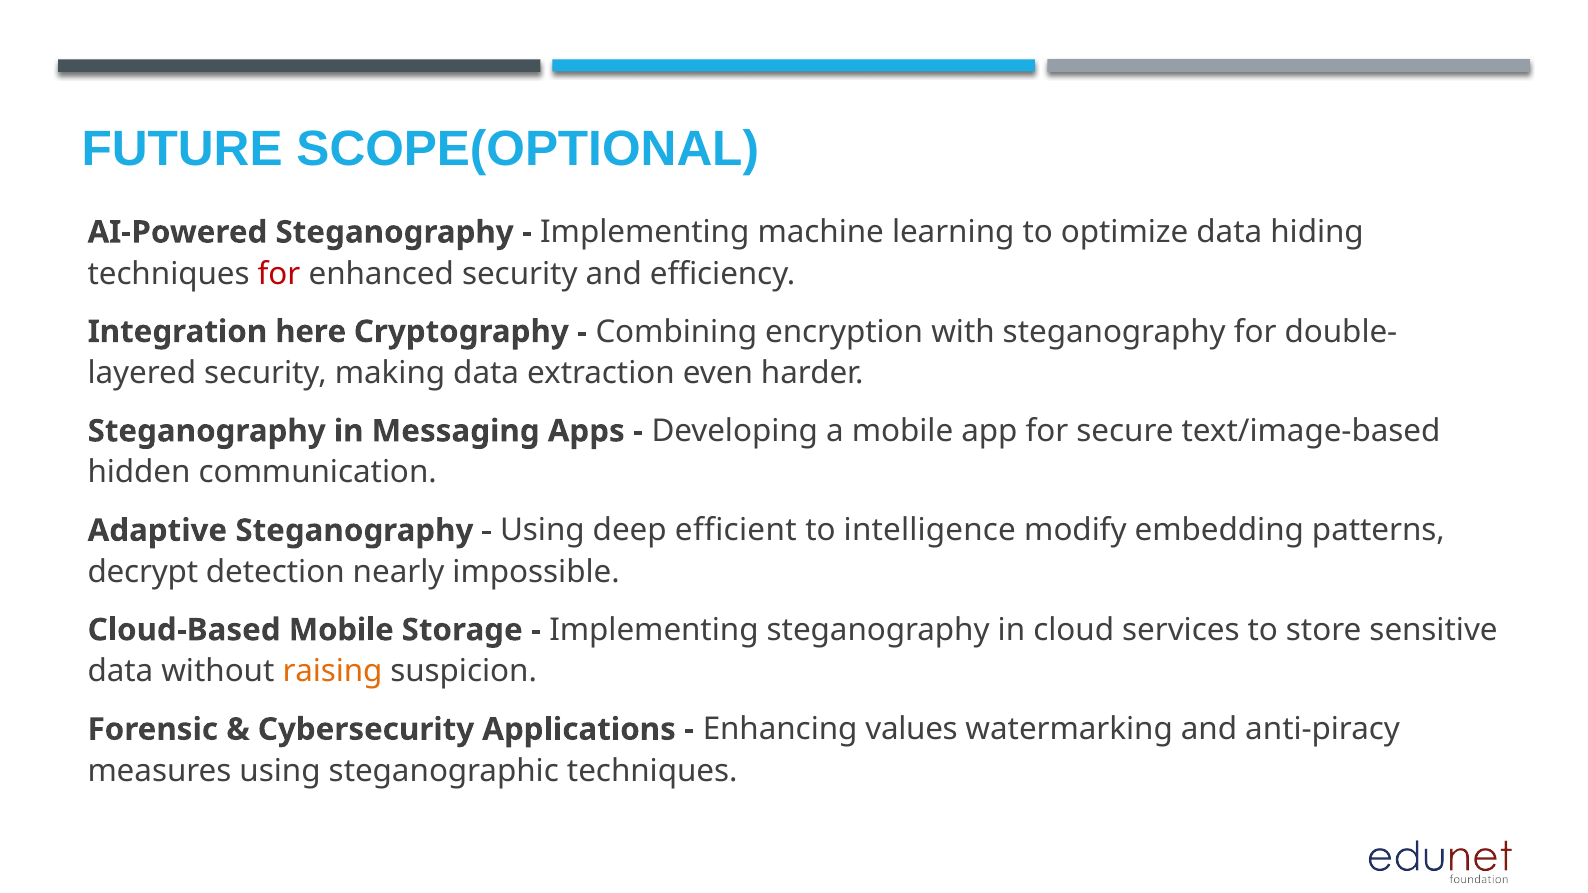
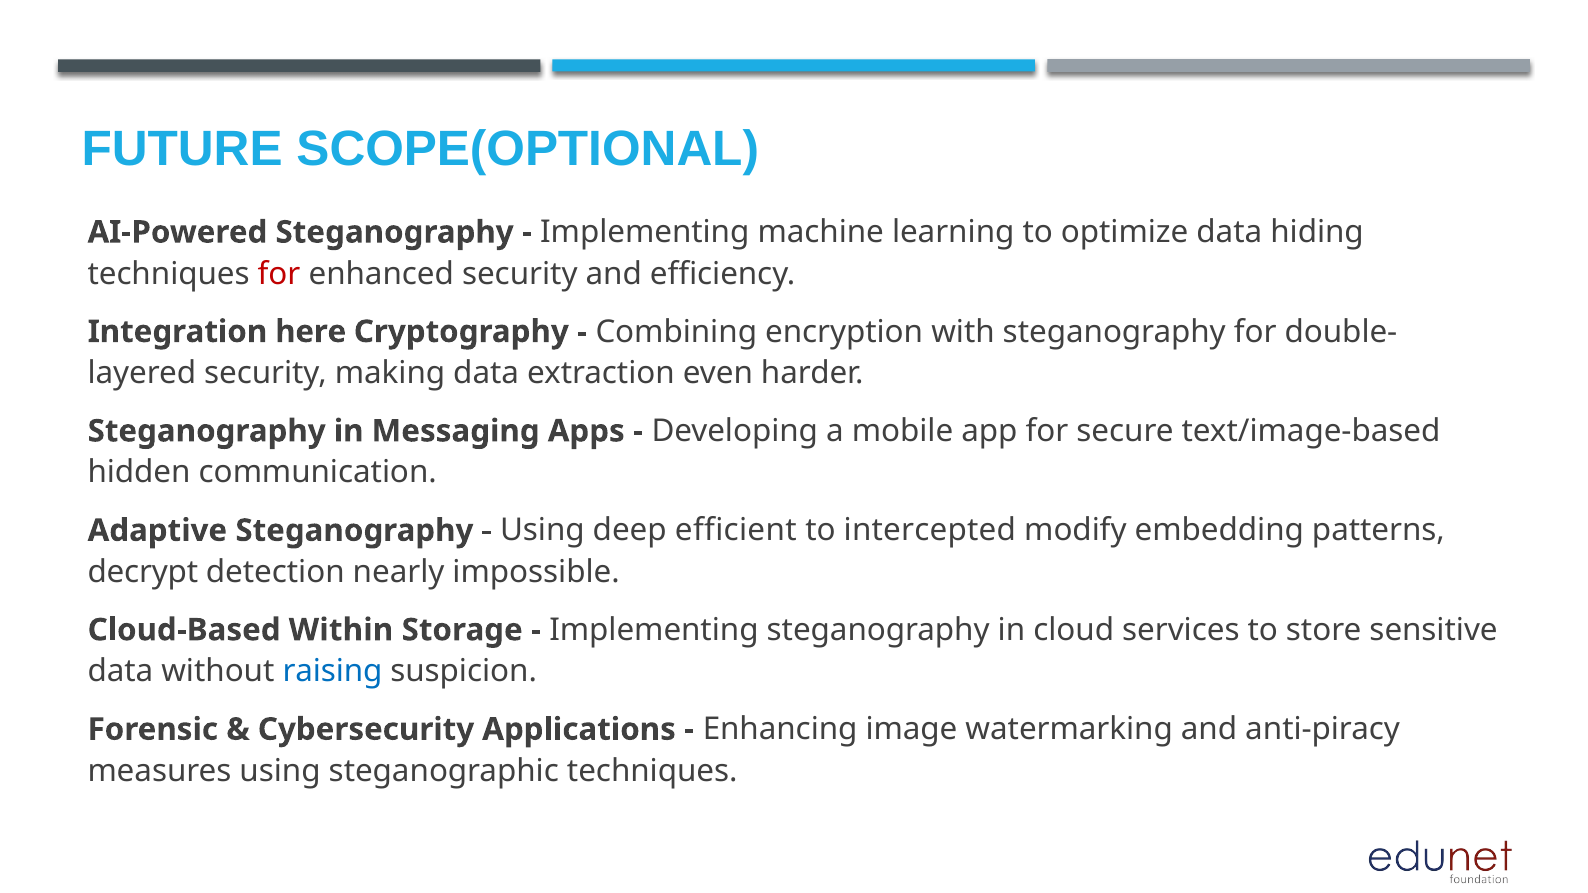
intelligence: intelligence -> intercepted
Cloud-Based Mobile: Mobile -> Within
raising colour: orange -> blue
values: values -> image
